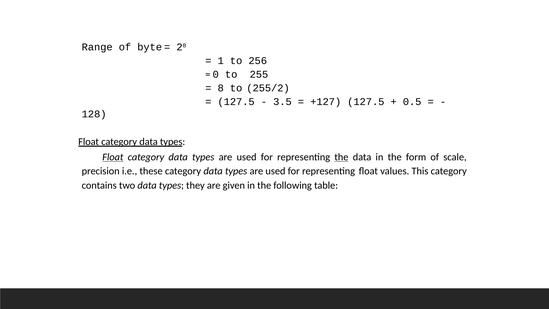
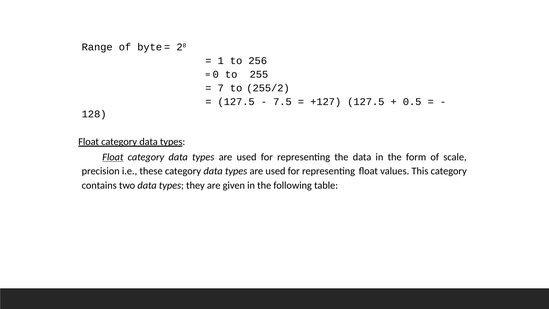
8: 8 -> 7
3.5: 3.5 -> 7.5
the at (341, 157) underline: present -> none
